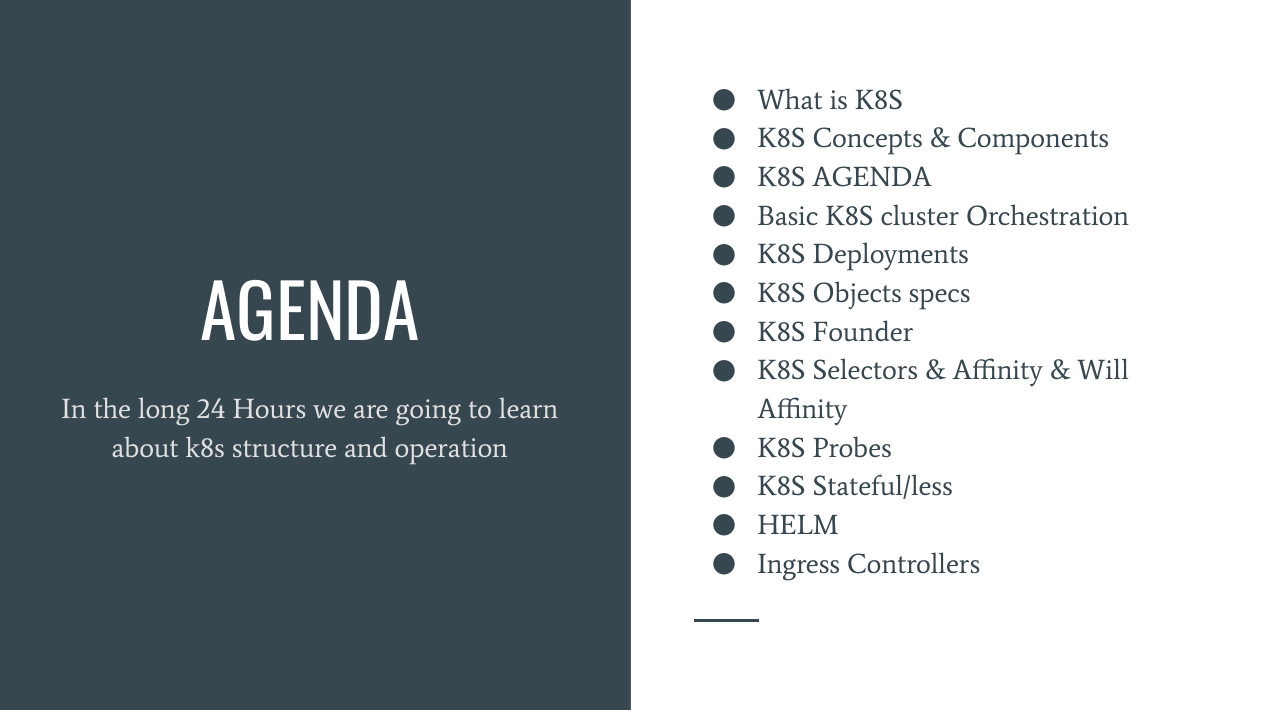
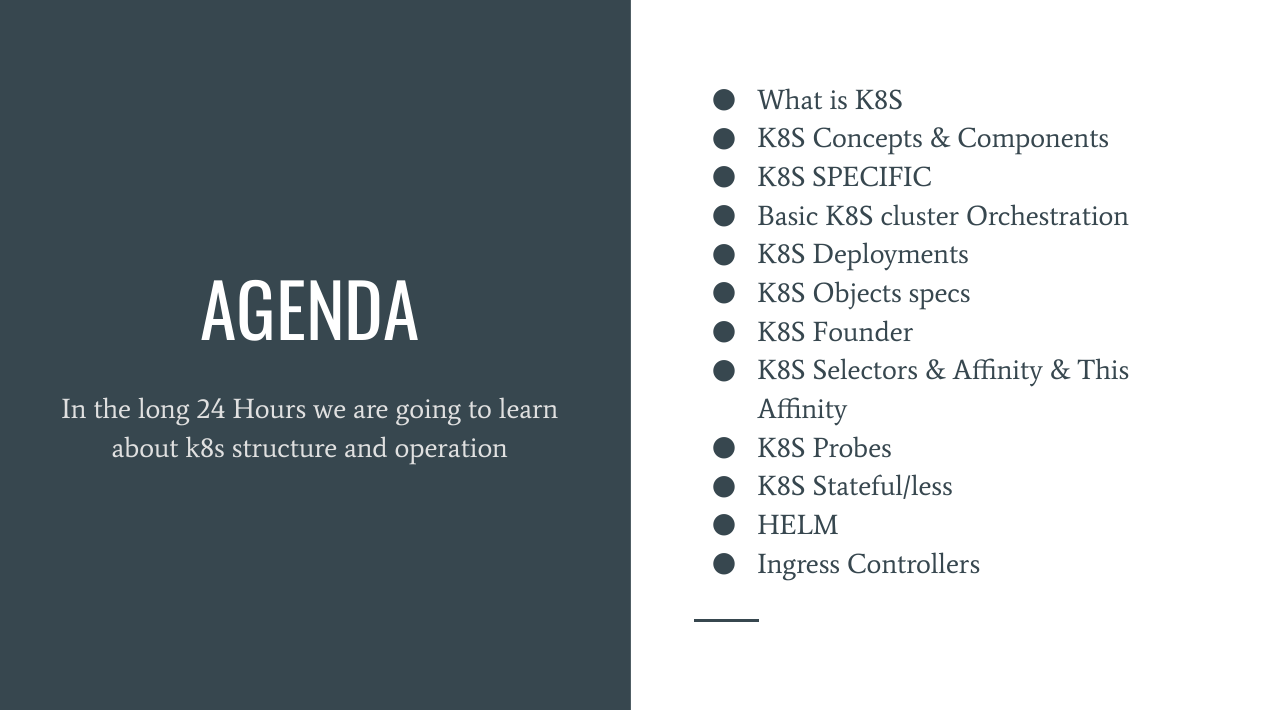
K8S AGENDA: AGENDA -> SPECIFIC
Will: Will -> This
